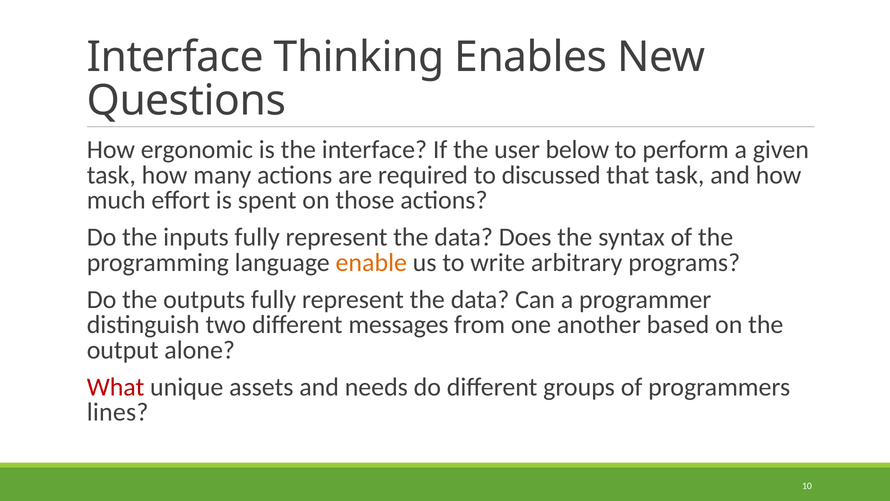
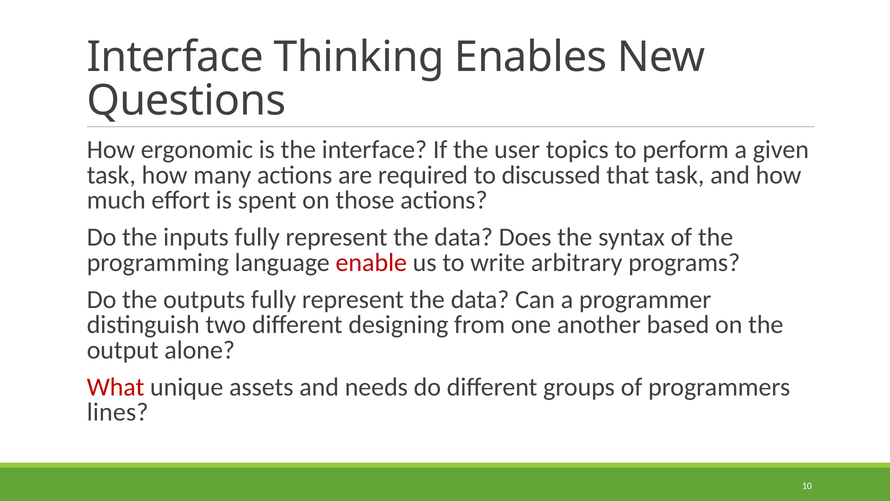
below: below -> topics
enable colour: orange -> red
messages: messages -> designing
